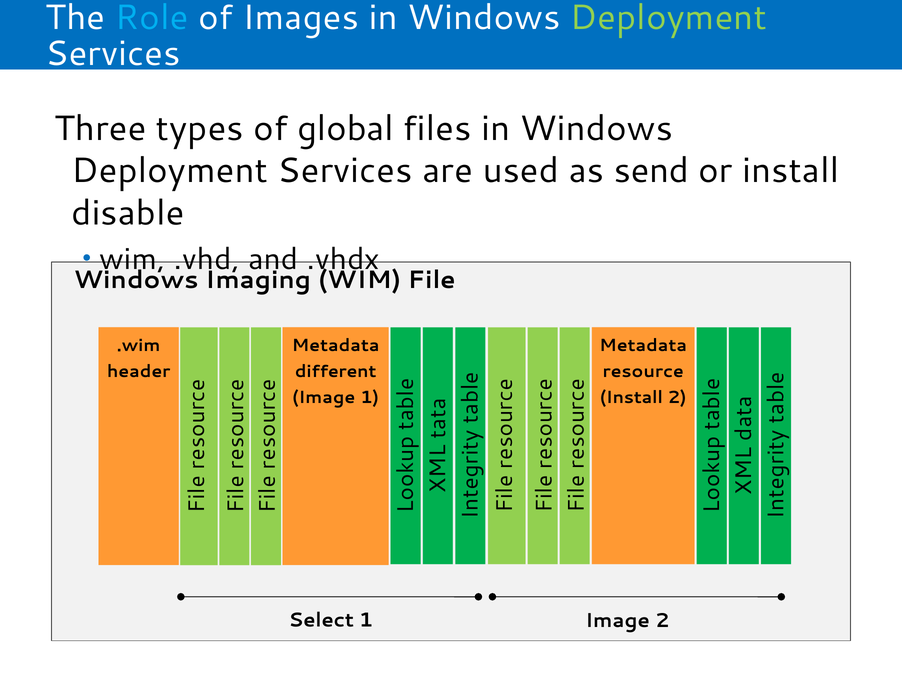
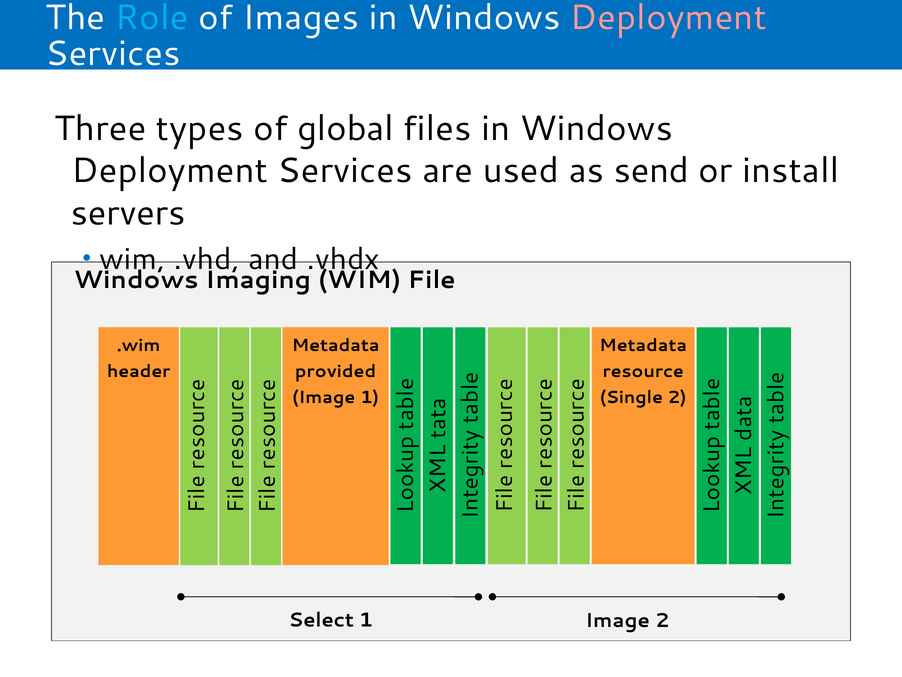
Deployment at (668, 18) colour: light green -> pink
disable: disable -> servers
different: different -> provided
Install at (631, 397): Install -> Single
